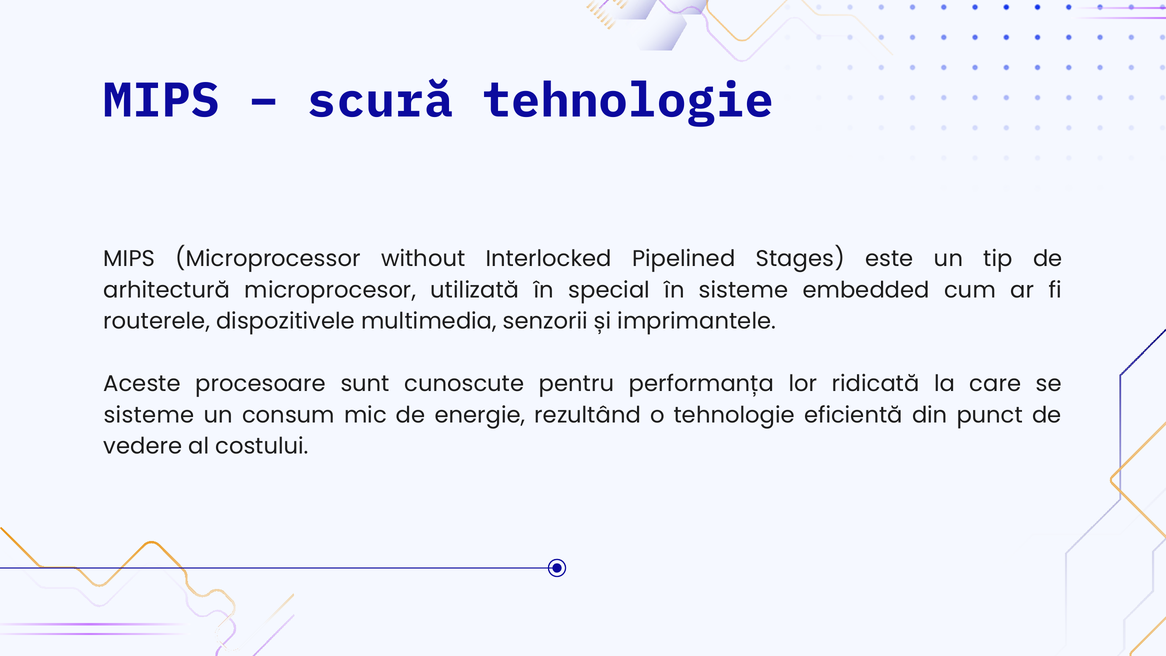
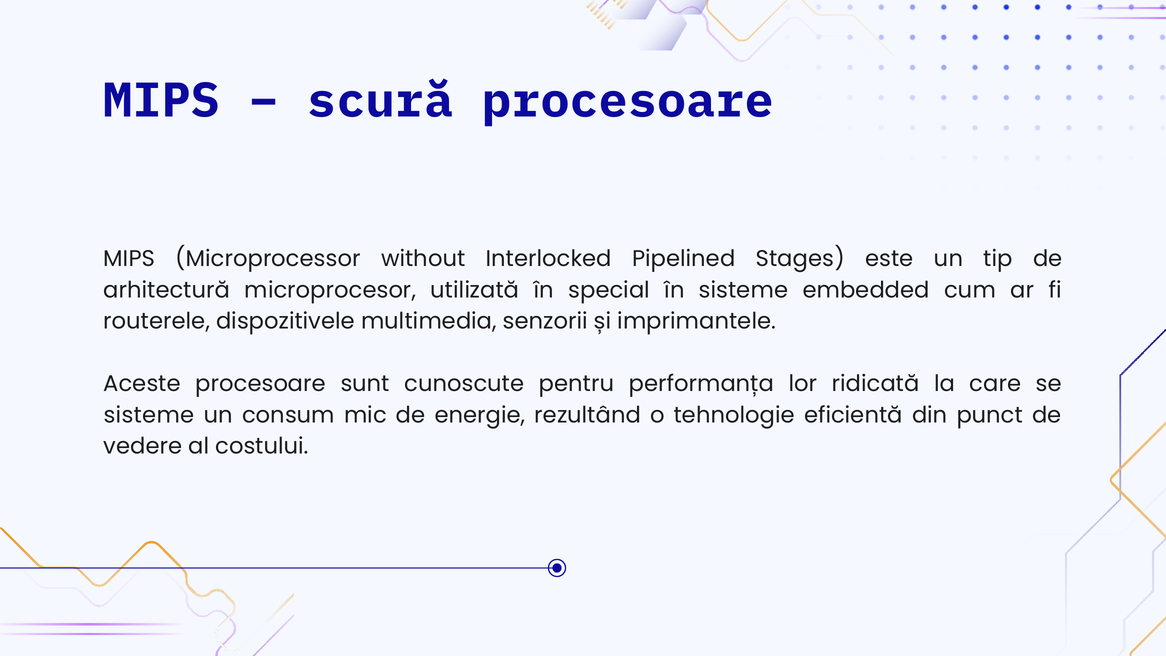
scură tehnologie: tehnologie -> procesoare
